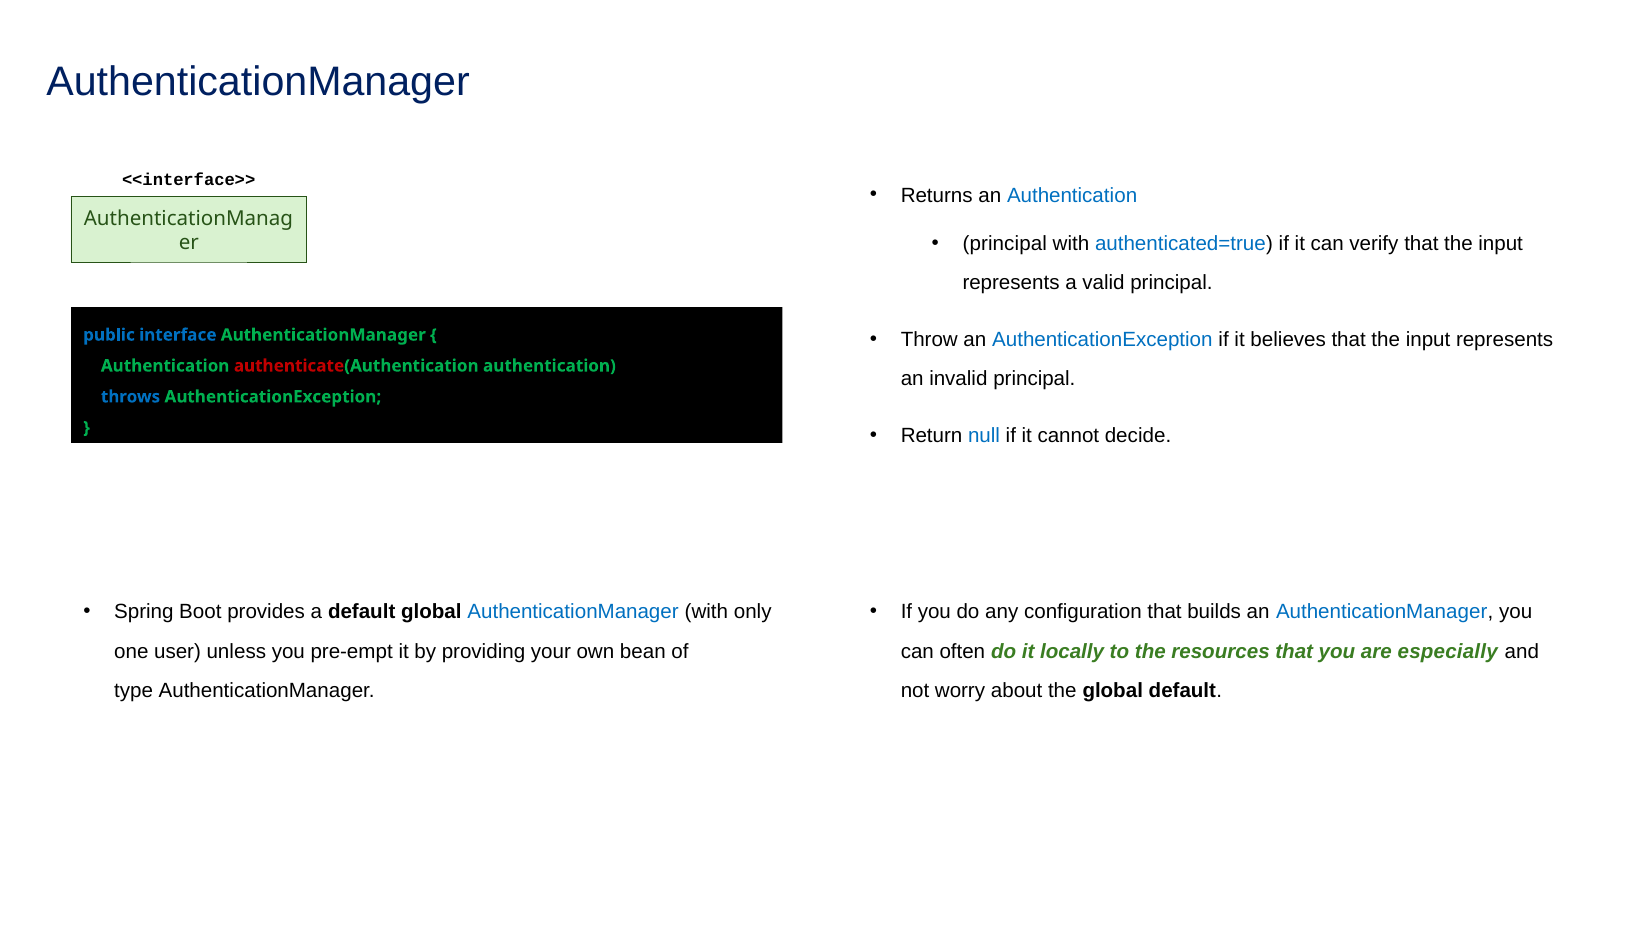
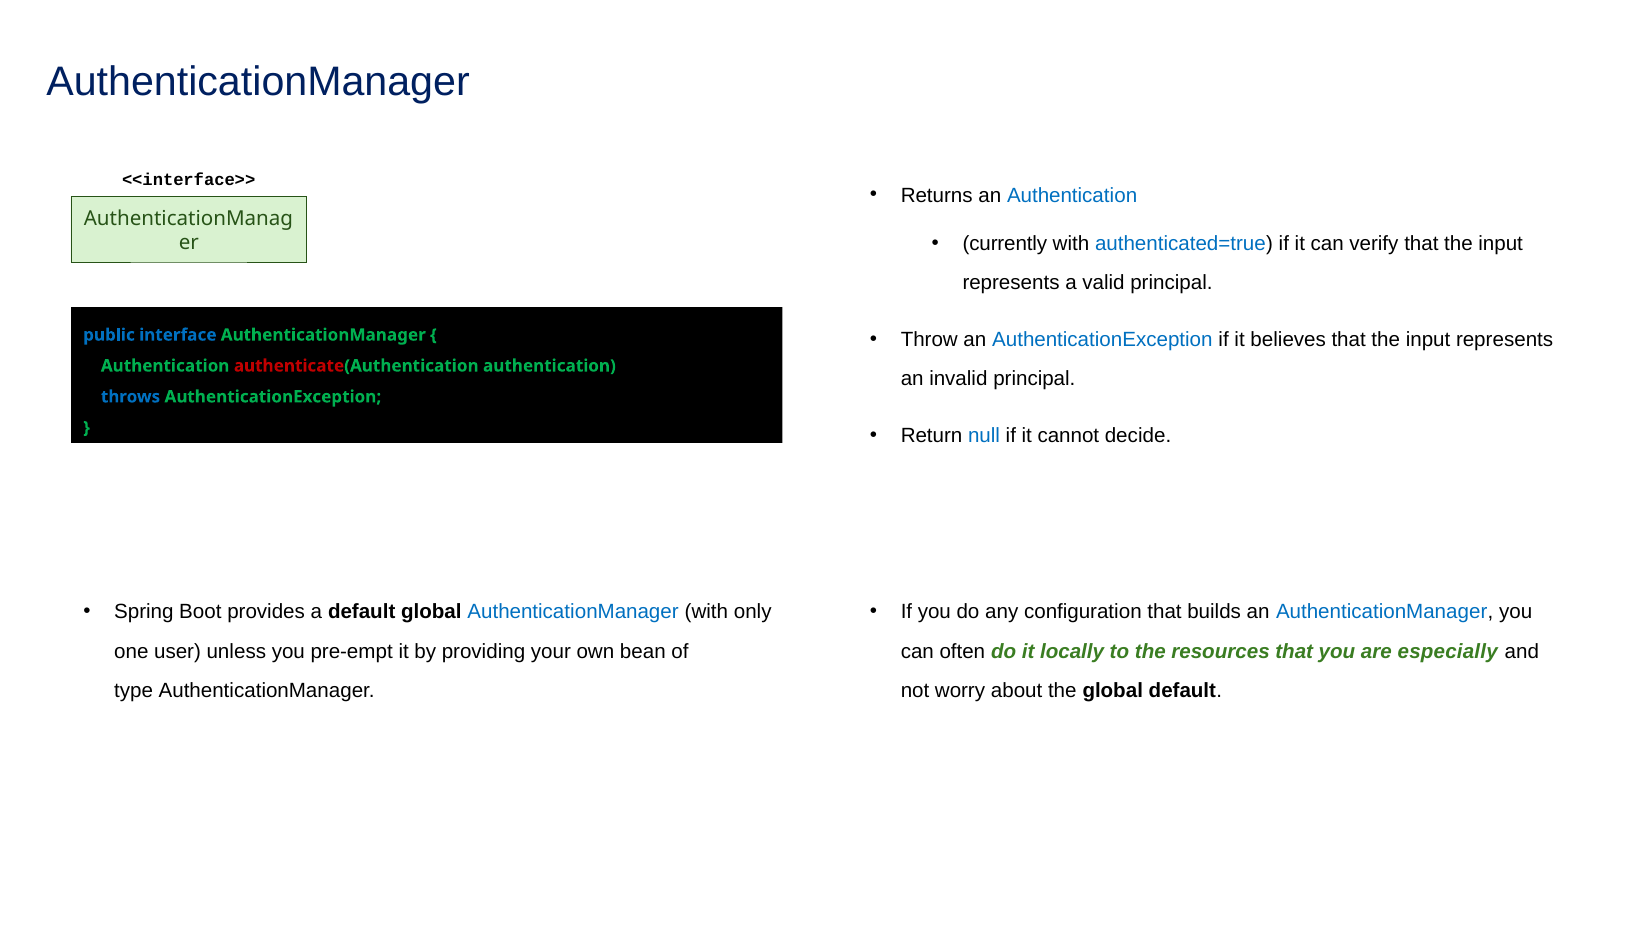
principal at (1005, 243): principal -> currently
